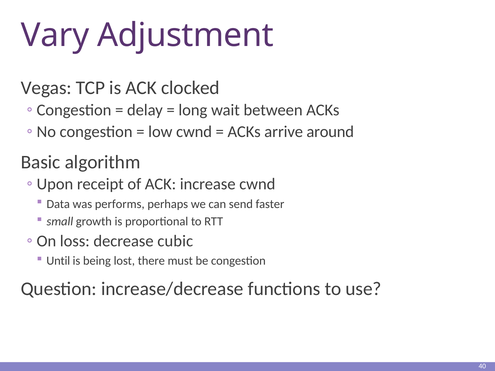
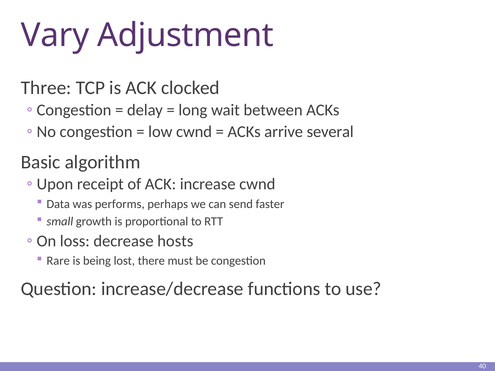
Vegas: Vegas -> Three
around: around -> several
cubic: cubic -> hosts
Until: Until -> Rare
